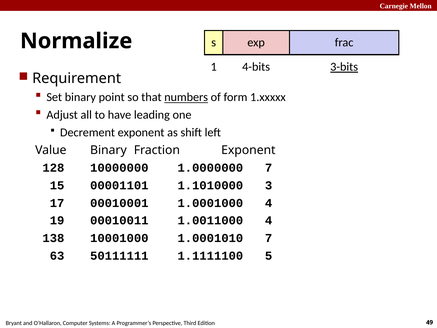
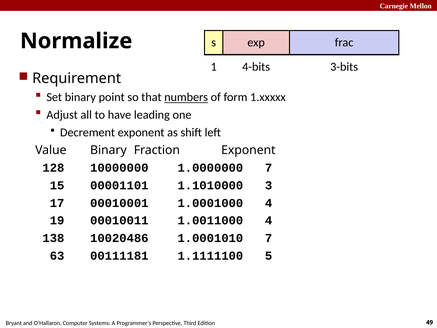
3-bits underline: present -> none
10001000: 10001000 -> 10020486
50111111: 50111111 -> 00111181
